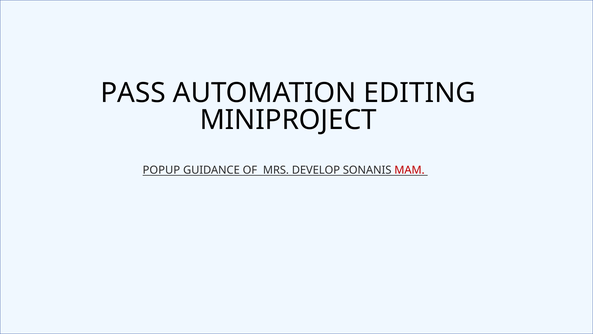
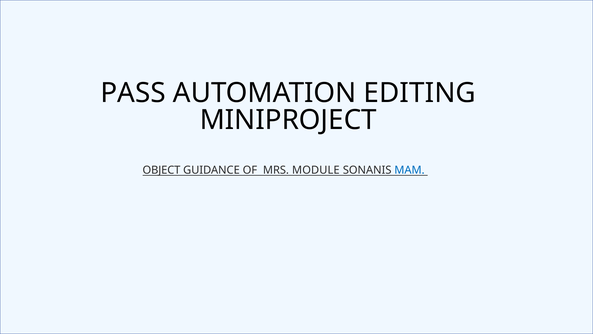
POPUP: POPUP -> OBJECT
DEVELOP: DEVELOP -> MODULE
MAM colour: red -> blue
